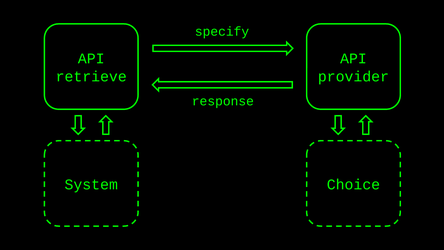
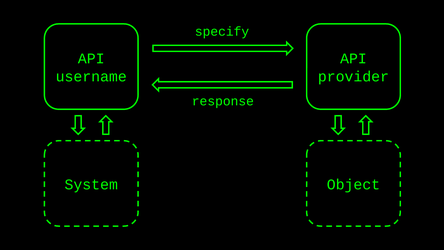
retrieve: retrieve -> username
Choice: Choice -> Object
